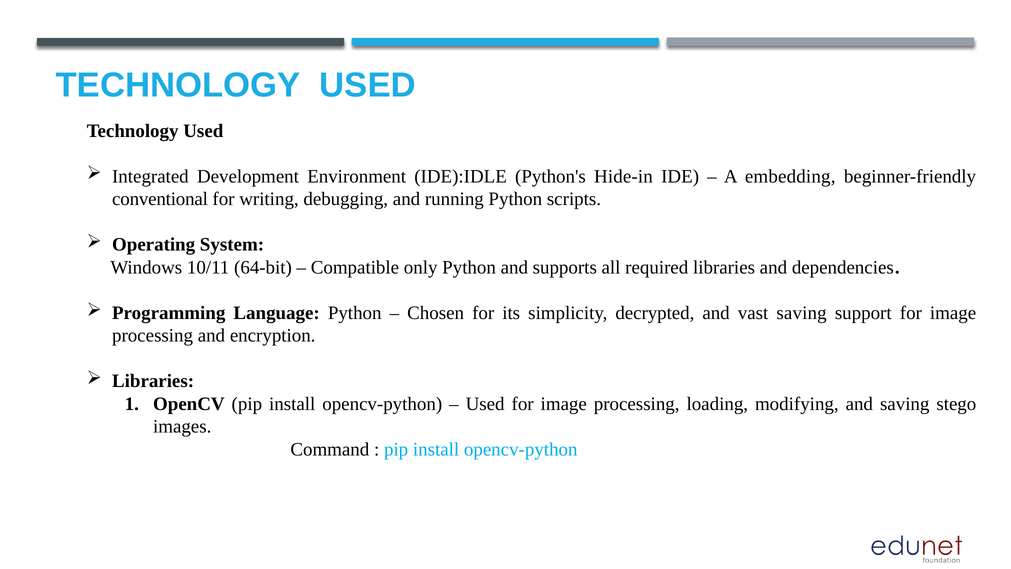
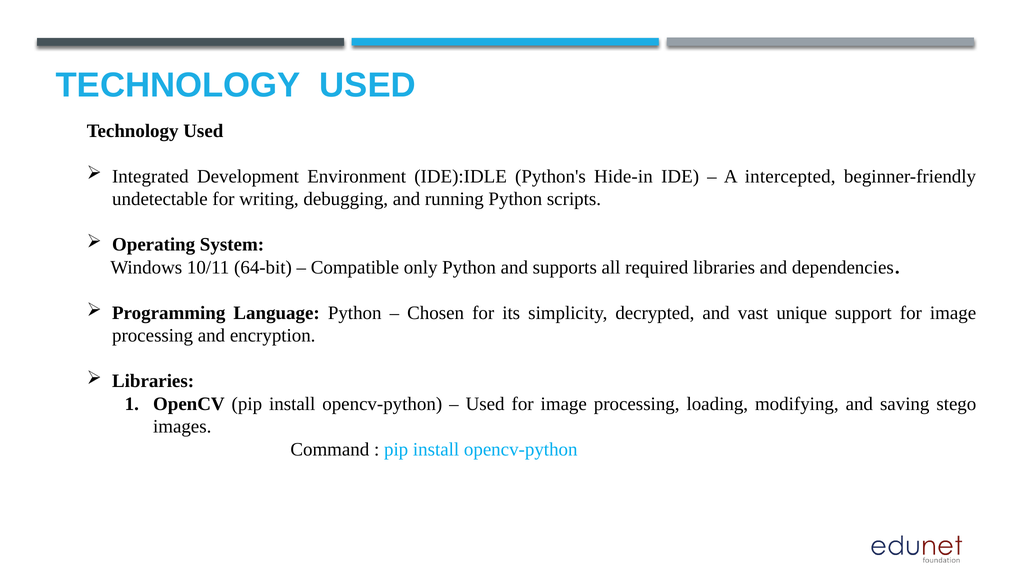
embedding: embedding -> intercepted
conventional: conventional -> undetectable
vast saving: saving -> unique
